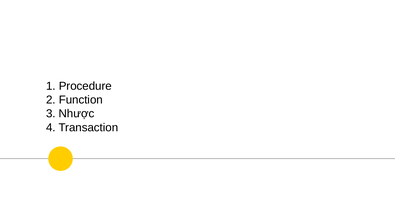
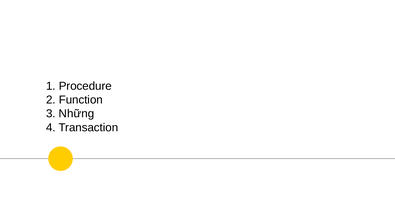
Nhược: Nhược -> Những
